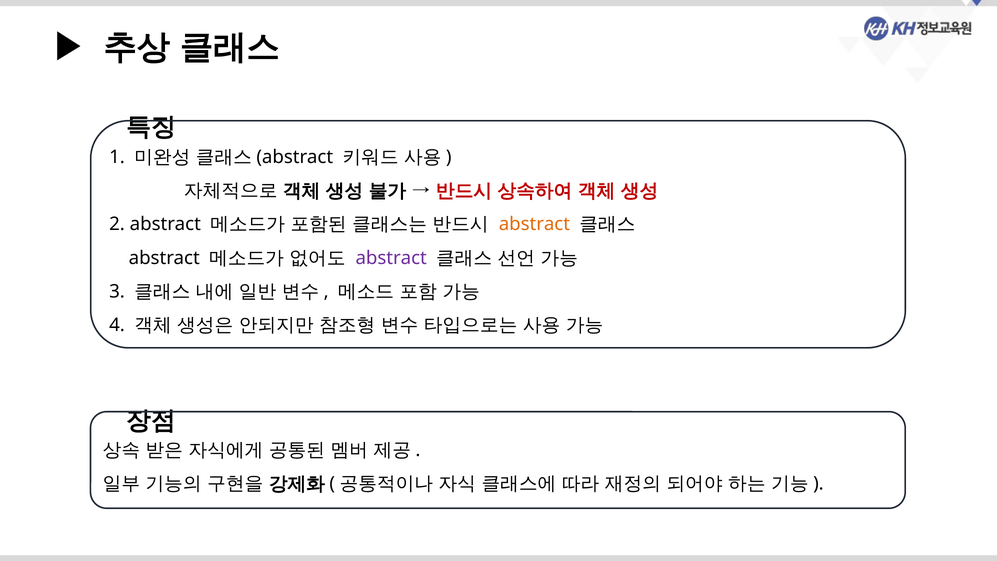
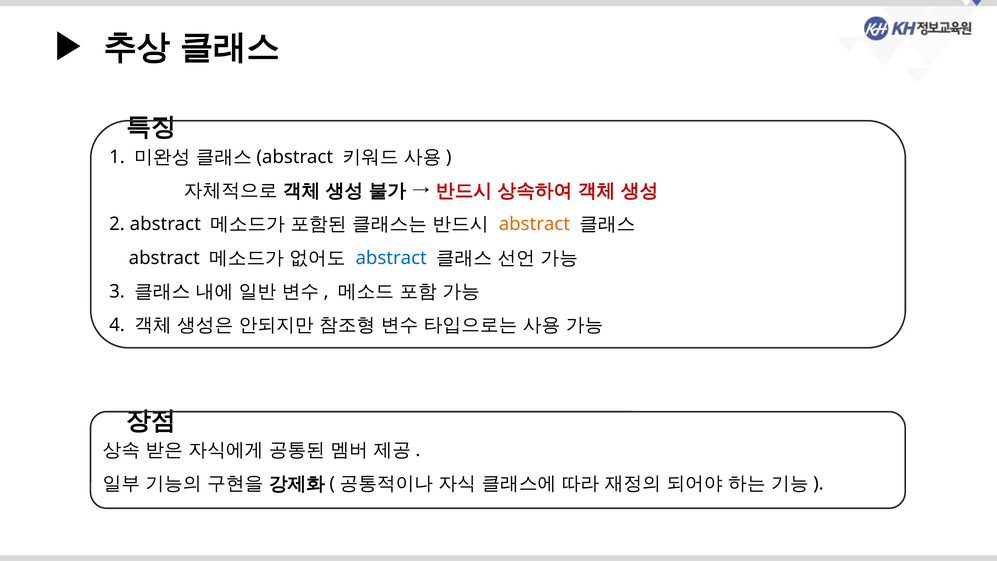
abstract at (391, 258) colour: purple -> blue
